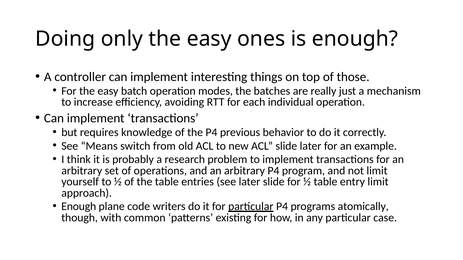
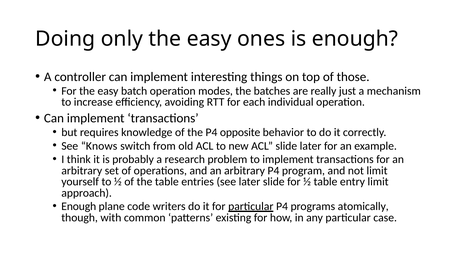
previous: previous -> opposite
Means: Means -> Knows
